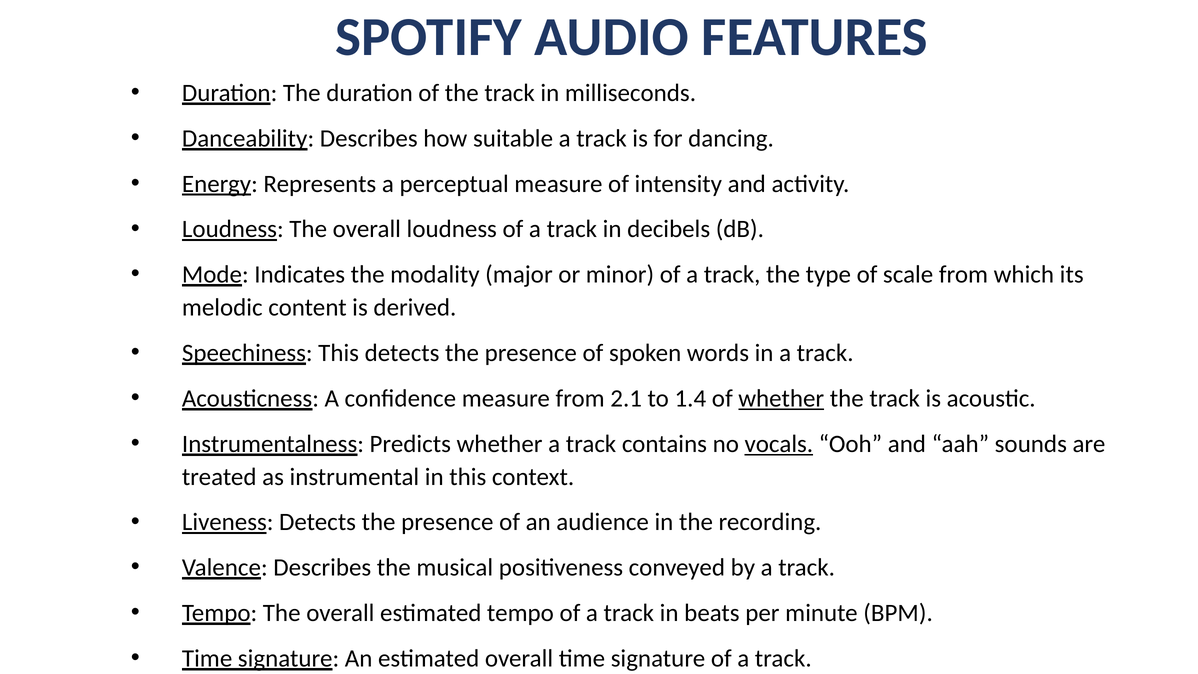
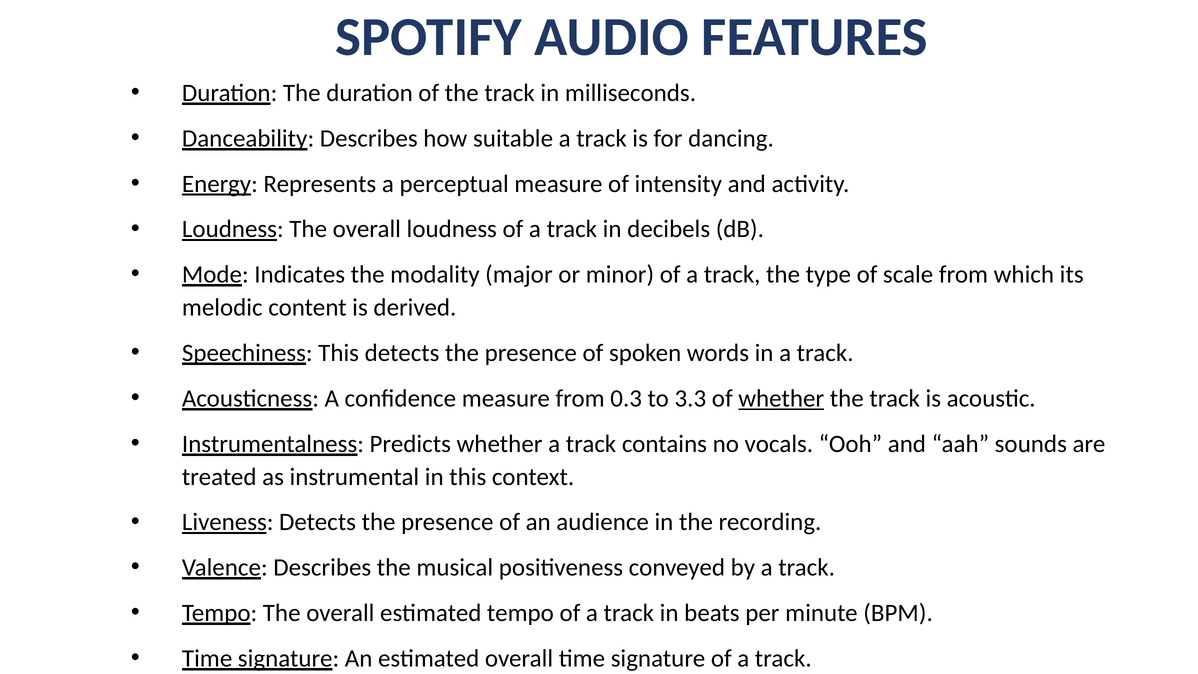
2.1: 2.1 -> 0.3
1.4: 1.4 -> 3.3
vocals underline: present -> none
